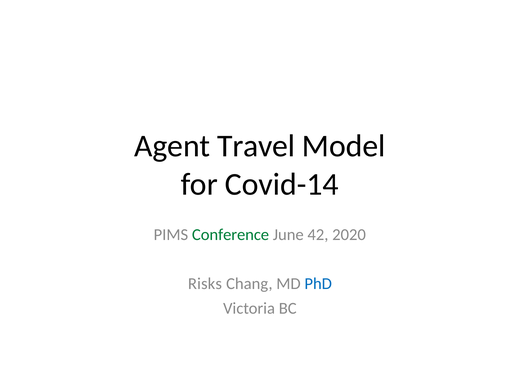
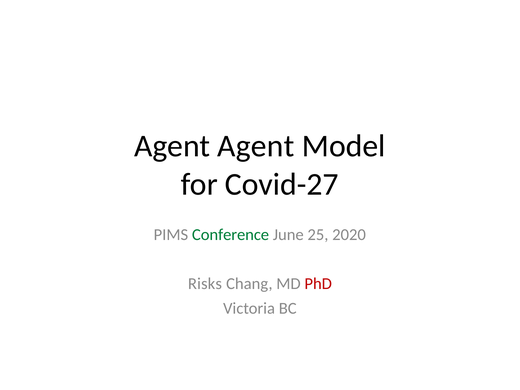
Agent Travel: Travel -> Agent
Covid-14: Covid-14 -> Covid-27
42: 42 -> 25
PhD colour: blue -> red
